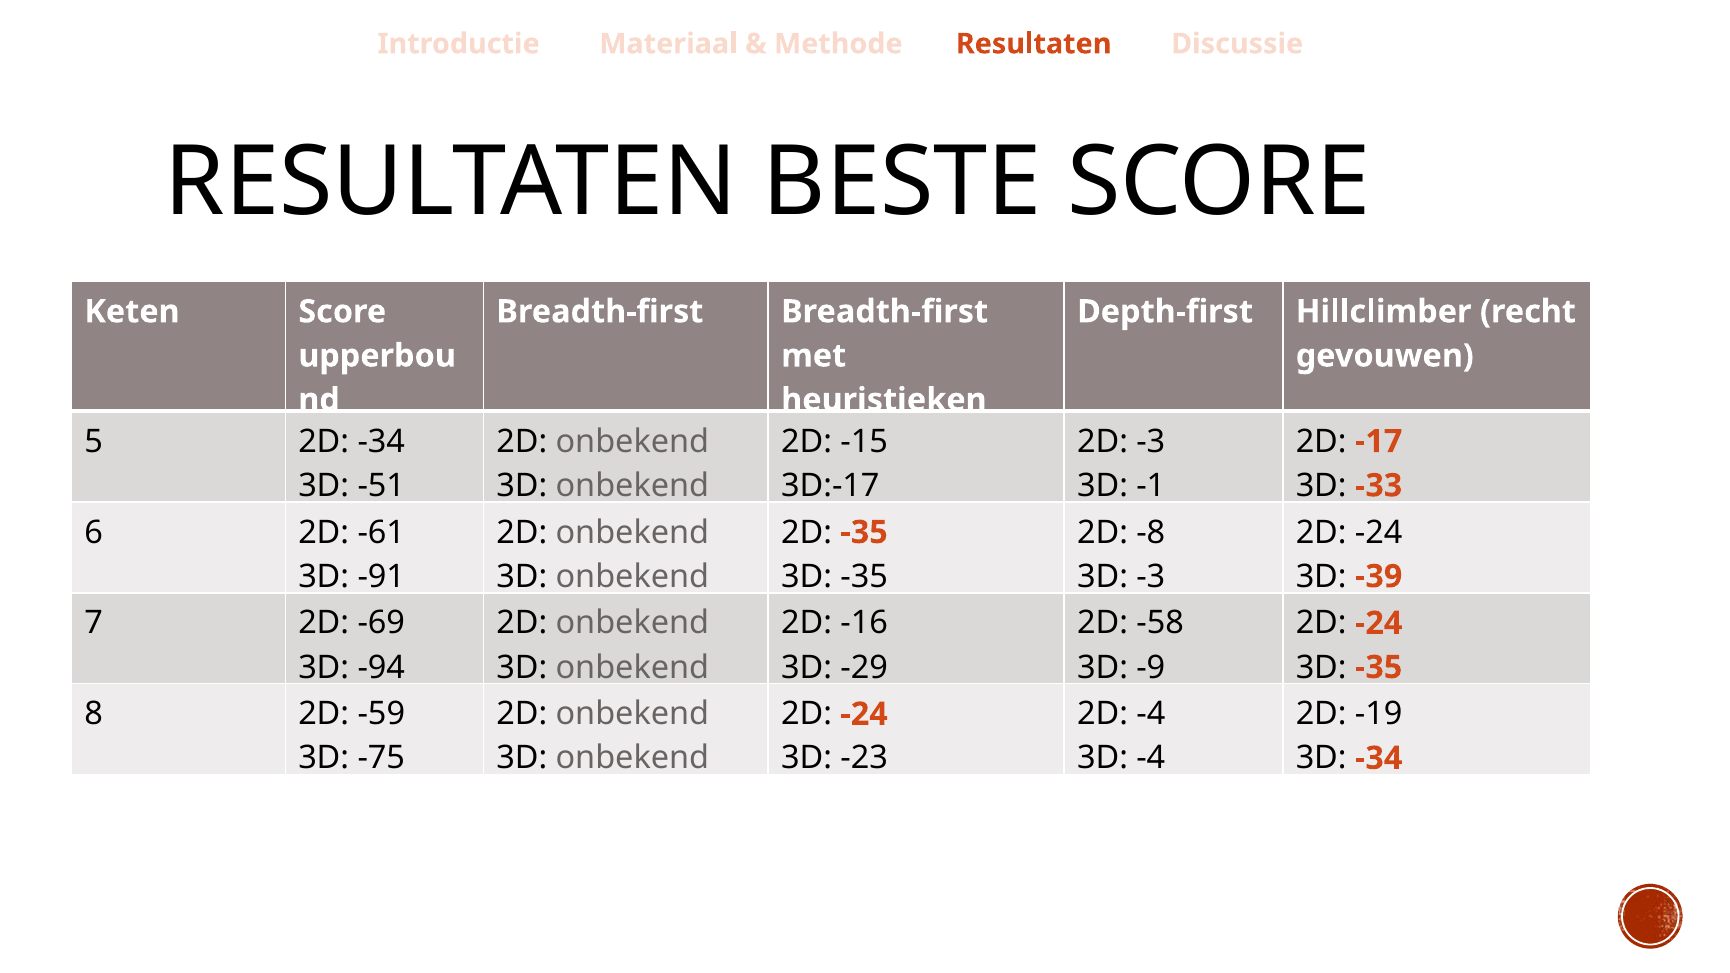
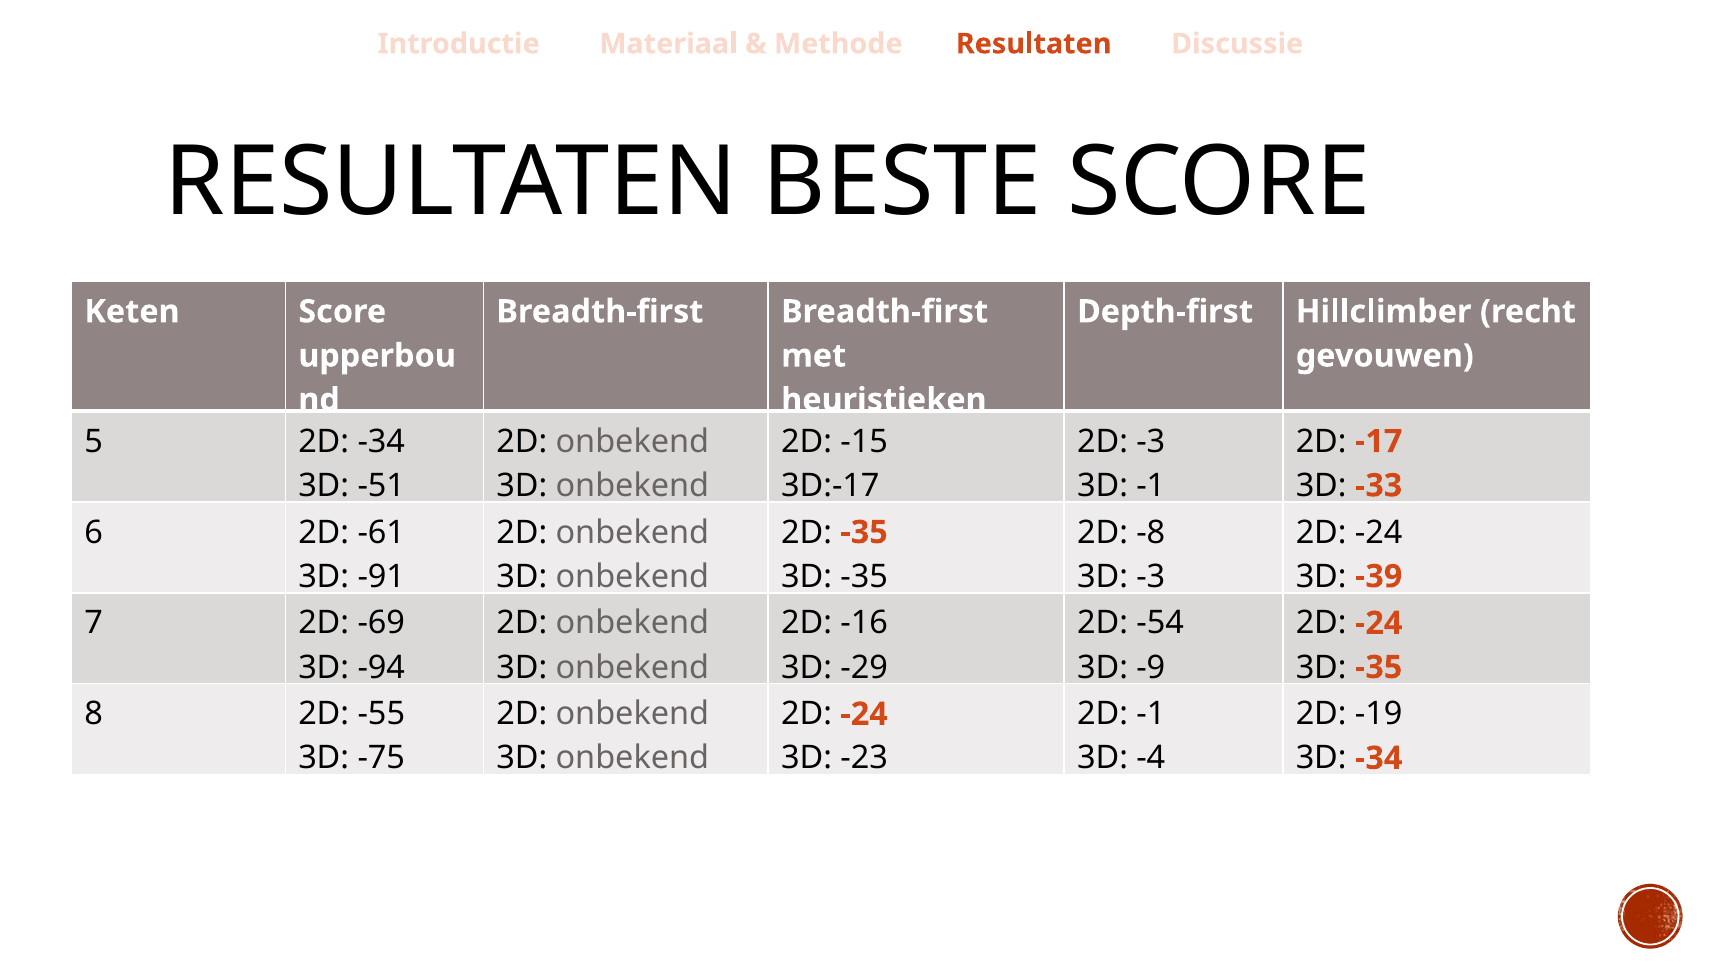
-58: -58 -> -54
-59: -59 -> -55
2D -4: -4 -> -1
